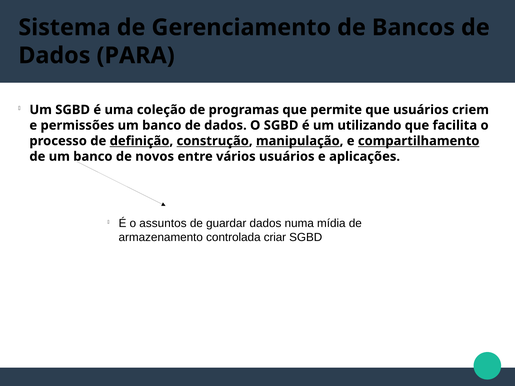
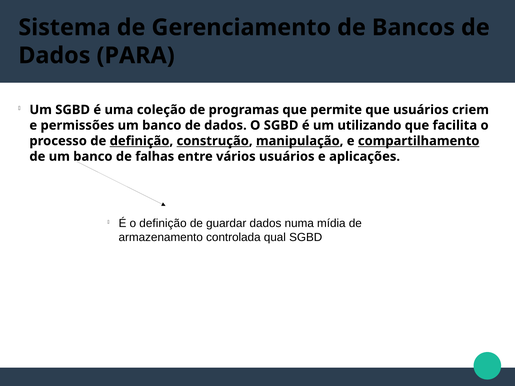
novos: novos -> falhas
o assuntos: assuntos -> definição
criar: criar -> qual
